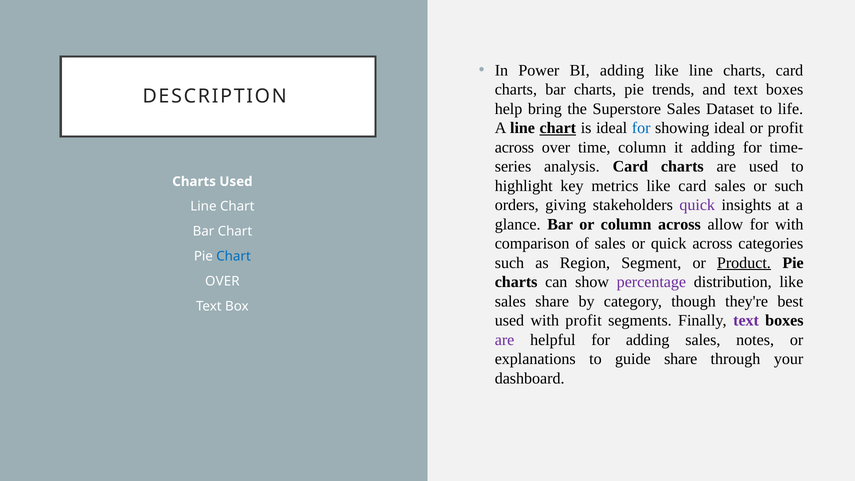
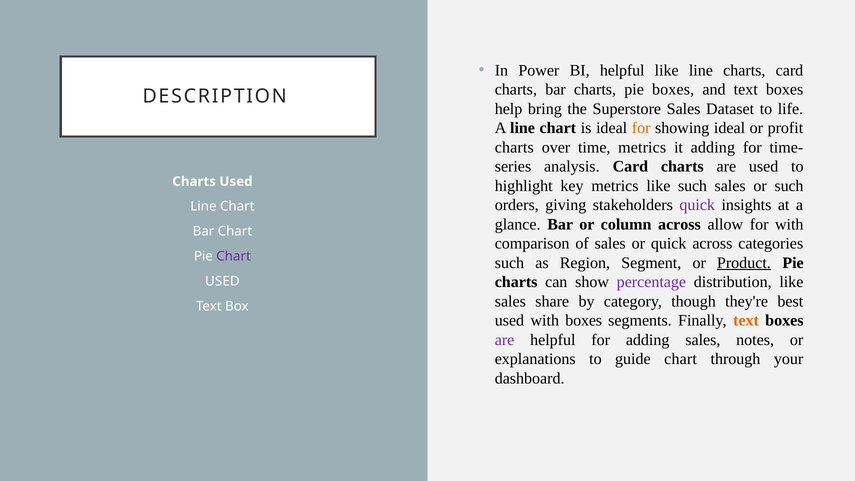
BI adding: adding -> helpful
pie trends: trends -> boxes
chart at (558, 128) underline: present -> none
for at (641, 128) colour: blue -> orange
across at (514, 147): across -> charts
time column: column -> metrics
like card: card -> such
Chart at (234, 256) colour: blue -> purple
OVER at (222, 281): OVER -> USED
with profit: profit -> boxes
text at (746, 320) colour: purple -> orange
guide share: share -> chart
